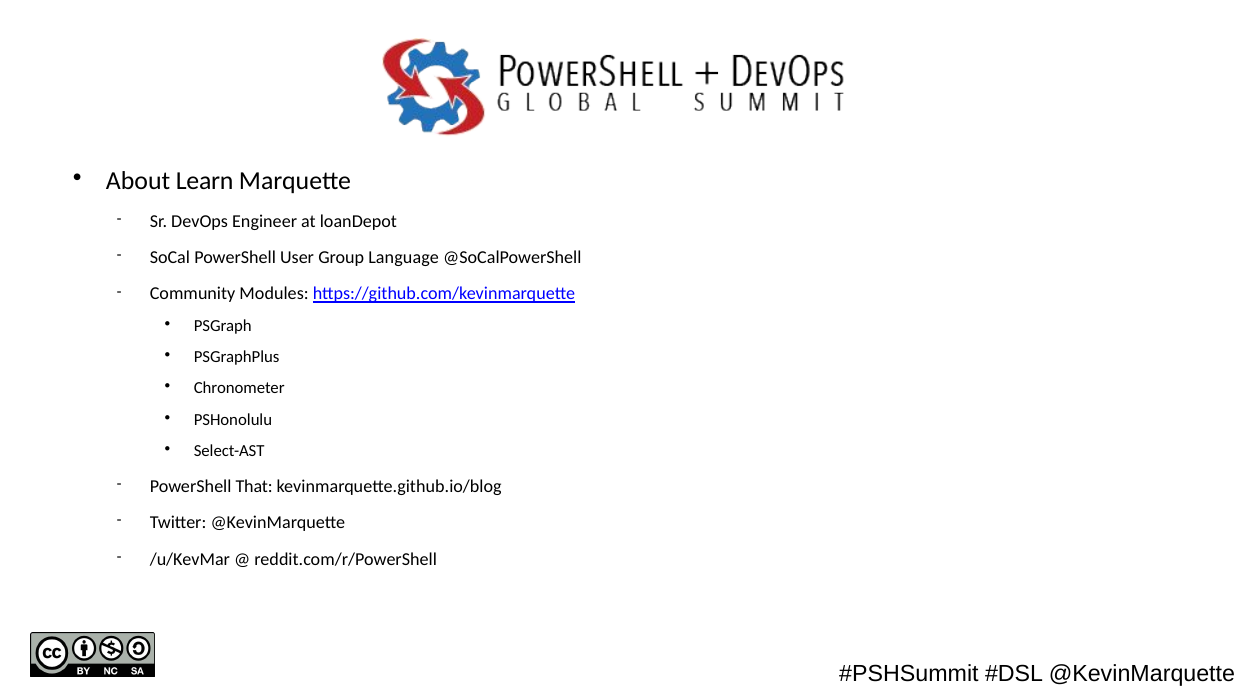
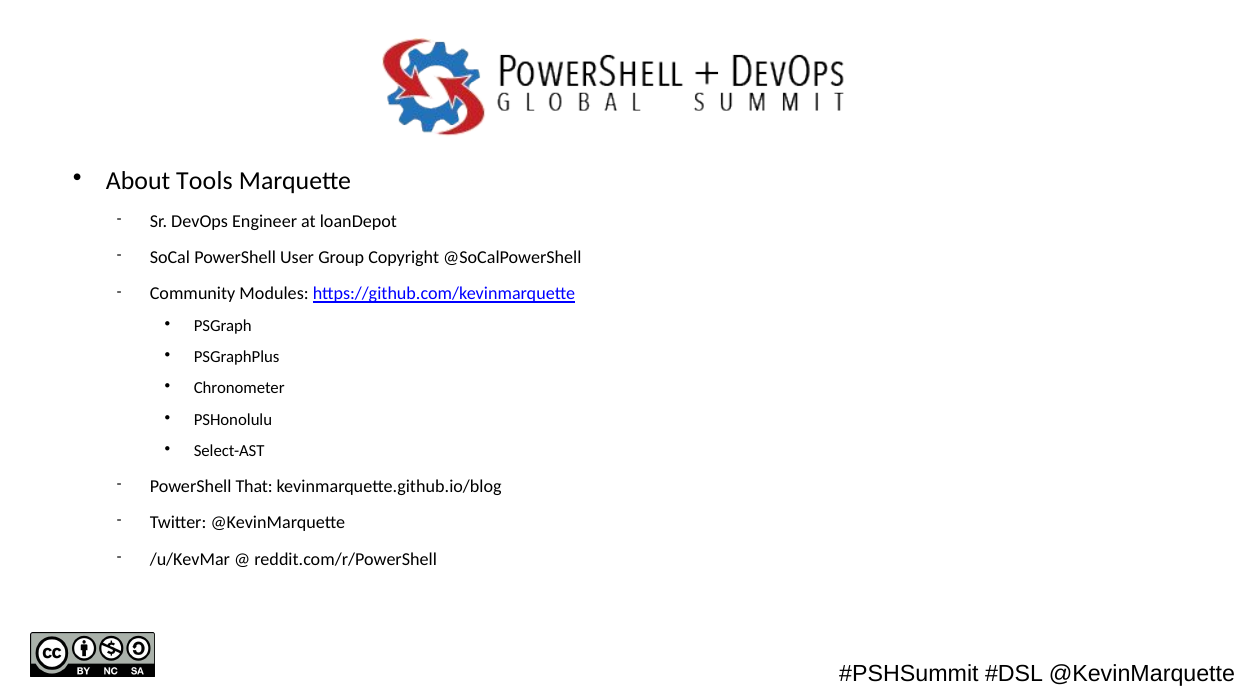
Learn: Learn -> Tools
Language: Language -> Copyright
